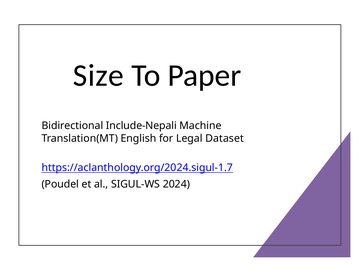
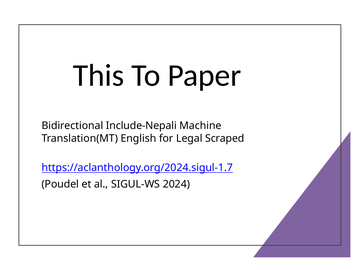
Size: Size -> This
Dataset: Dataset -> Scraped
